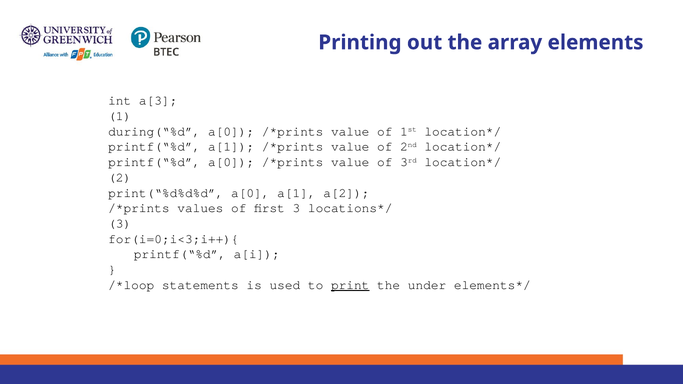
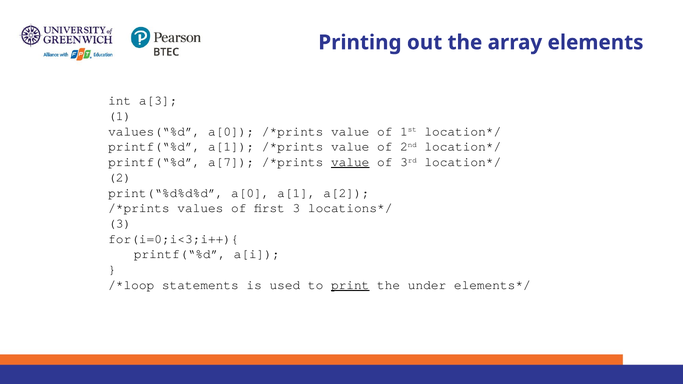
during(“%d: during(“%d -> values(“%d
printf(“%d a[0: a[0 -> a[7
value at (350, 162) underline: none -> present
